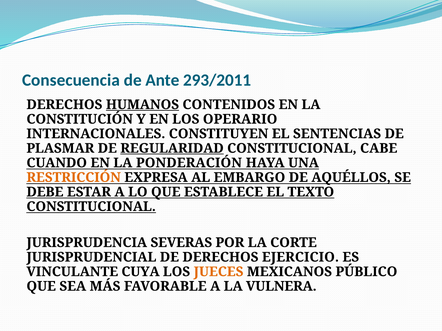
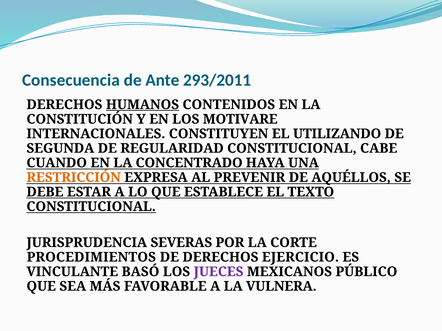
OPERARIO: OPERARIO -> MOTIVARE
SENTENCIAS: SENTENCIAS -> UTILIZANDO
PLASMAR: PLASMAR -> SEGUNDA
REGULARIDAD underline: present -> none
PONDERACIÓN: PONDERACIÓN -> CONCENTRADO
EMBARGO: EMBARGO -> PREVENIR
JURISPRUDENCIAL: JURISPRUDENCIAL -> PROCEDIMIENTOS
CUYA: CUYA -> BASÓ
JUECES colour: orange -> purple
